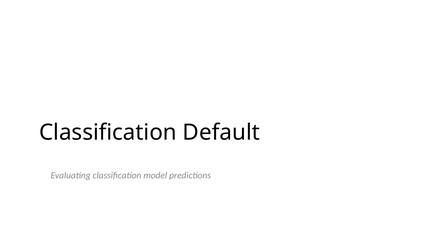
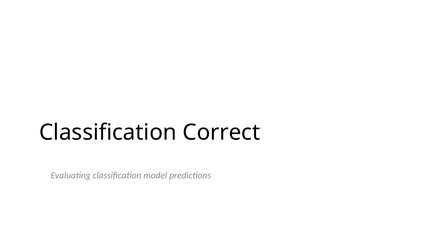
Default: Default -> Correct
